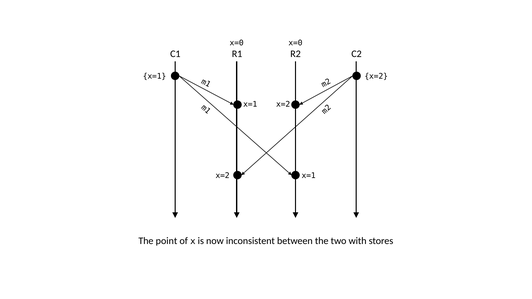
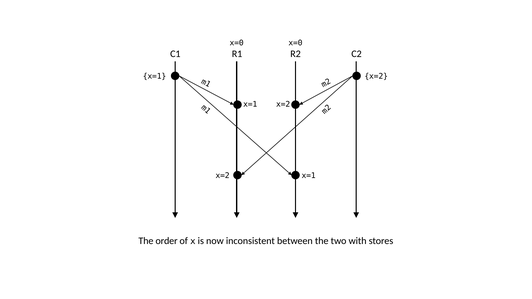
point: point -> order
